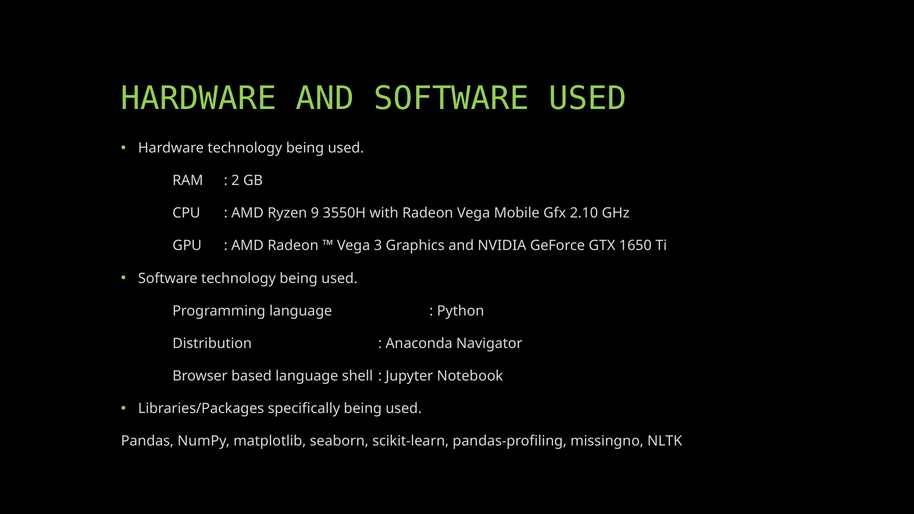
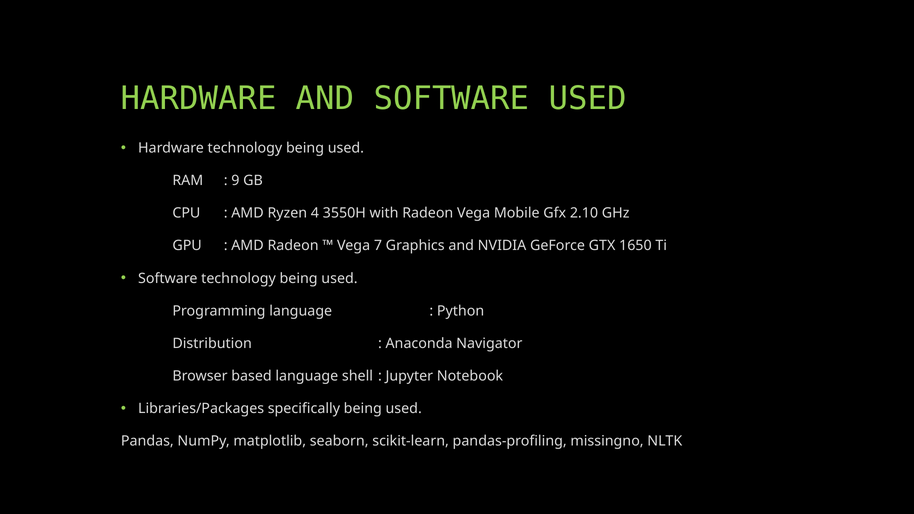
2: 2 -> 9
9: 9 -> 4
3: 3 -> 7
